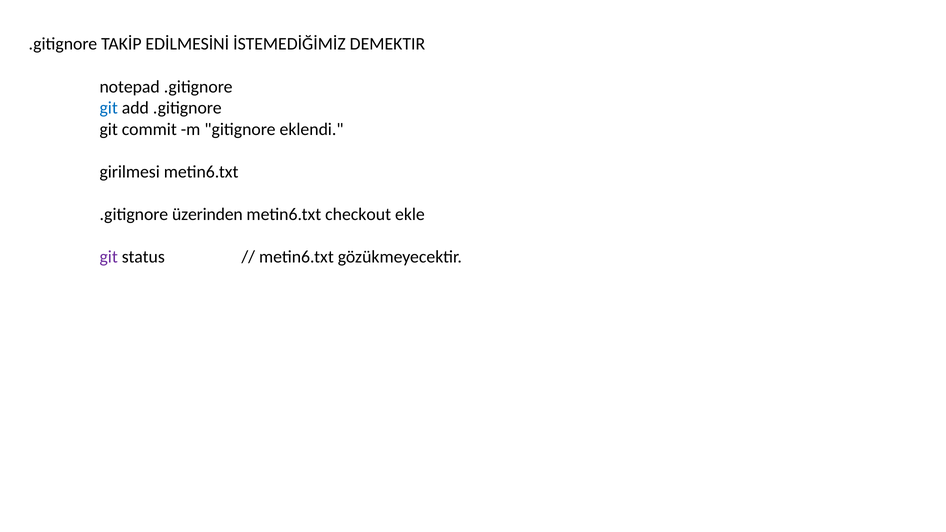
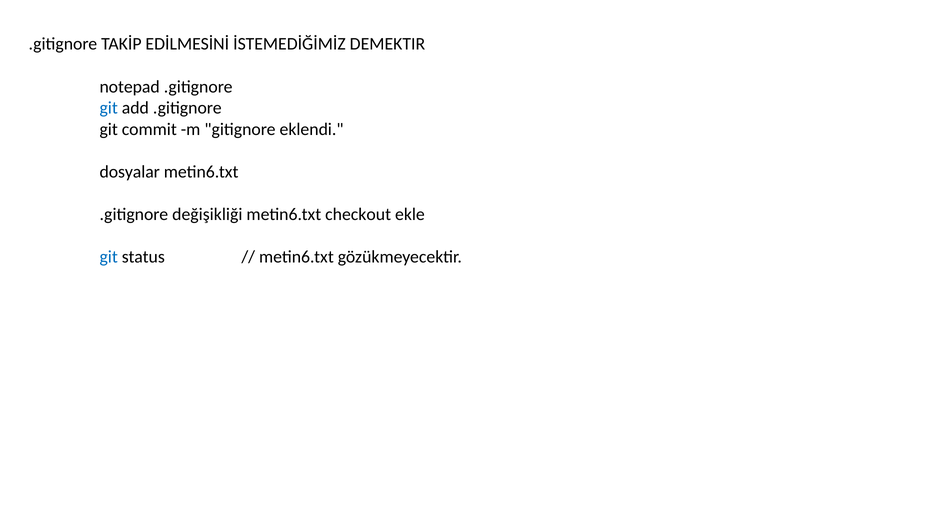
girilmesi: girilmesi -> dosyalar
üzerinden: üzerinden -> değişikliği
git at (109, 257) colour: purple -> blue
